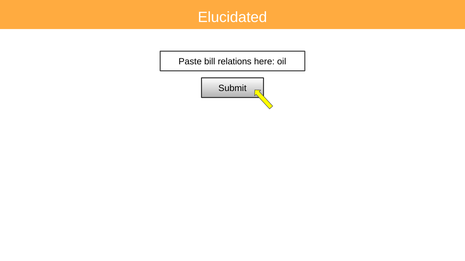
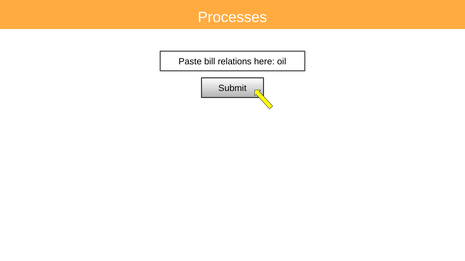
Elucidated: Elucidated -> Processes
